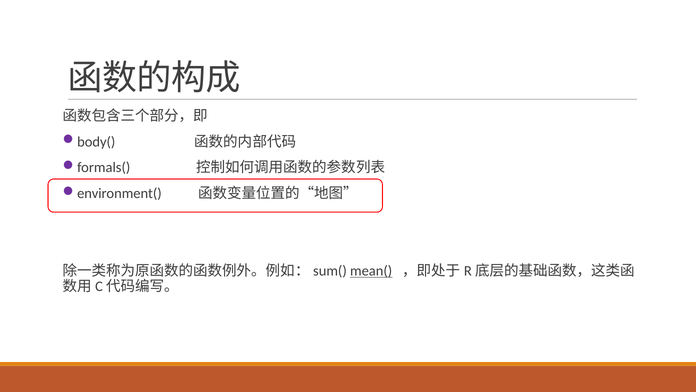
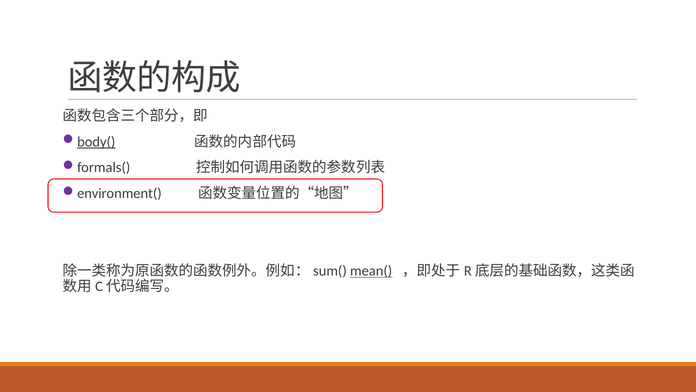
body( underline: none -> present
